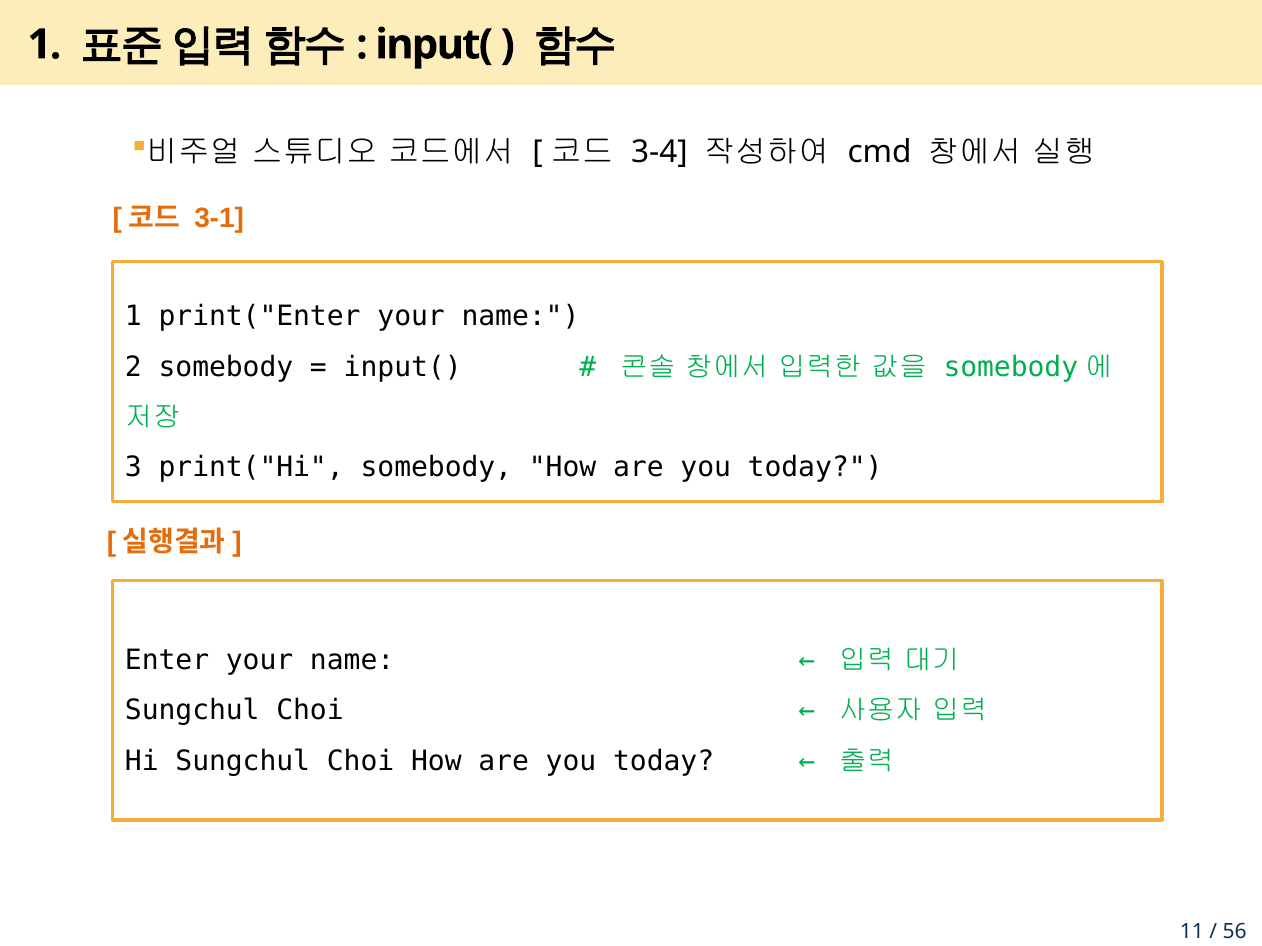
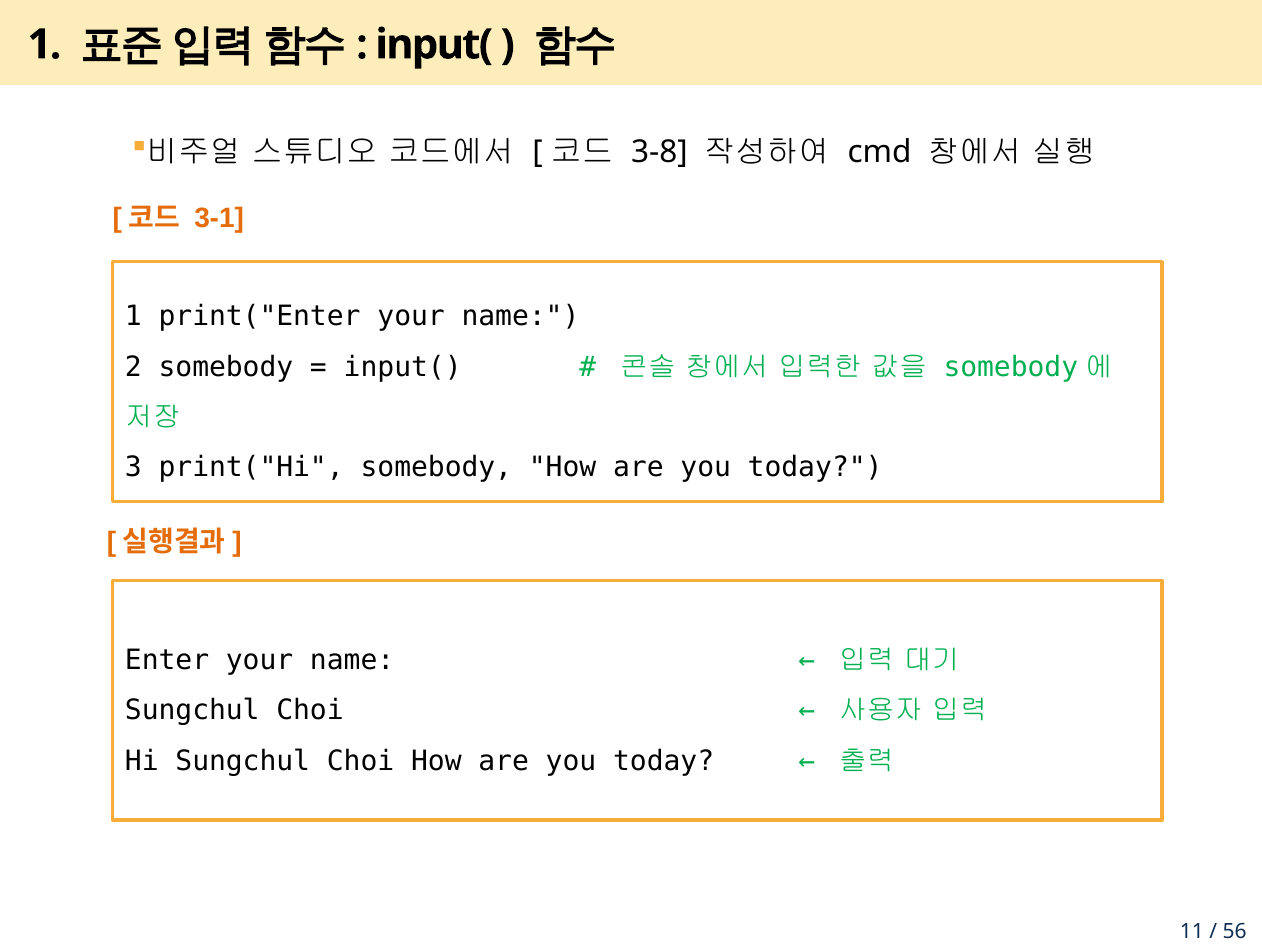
3-4: 3-4 -> 3-8
